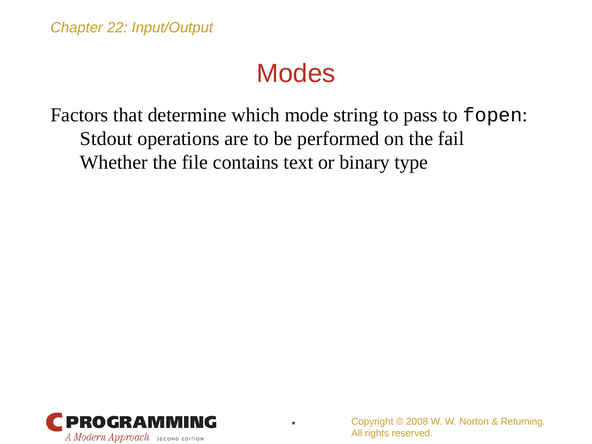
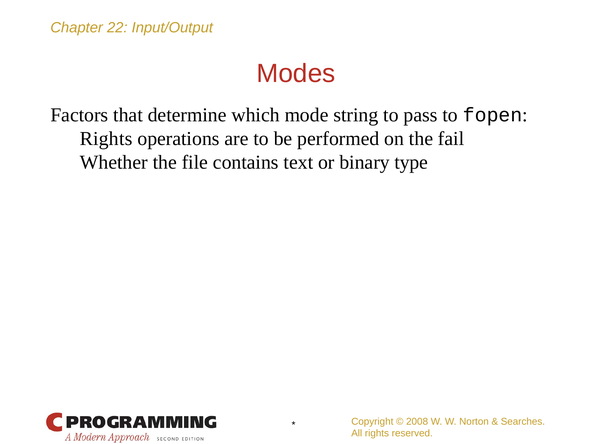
Stdout at (106, 139): Stdout -> Rights
Returning: Returning -> Searches
